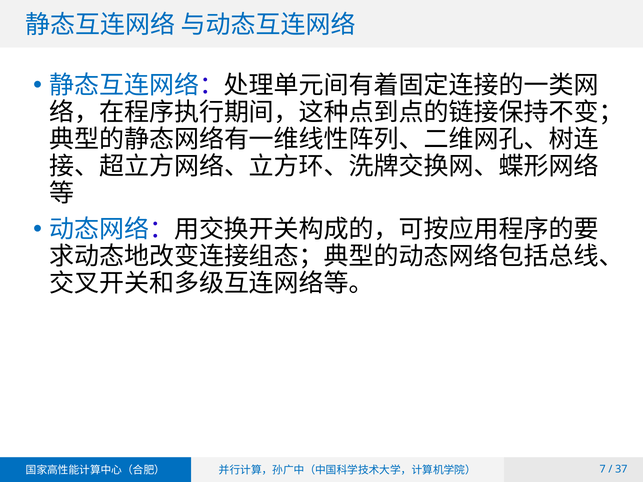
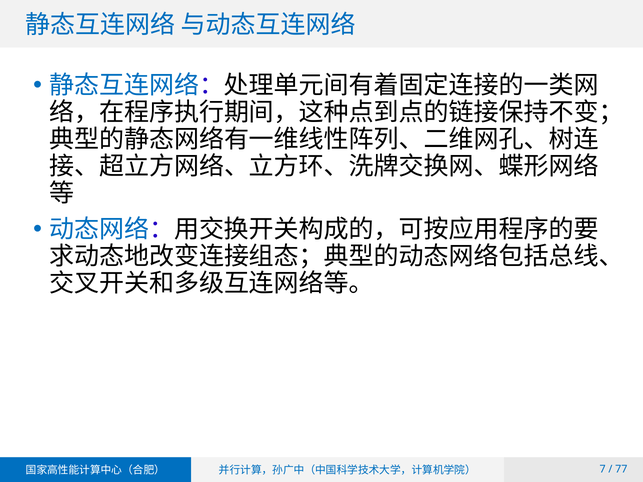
37: 37 -> 77
